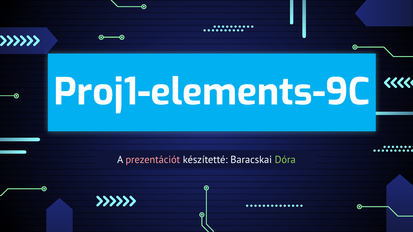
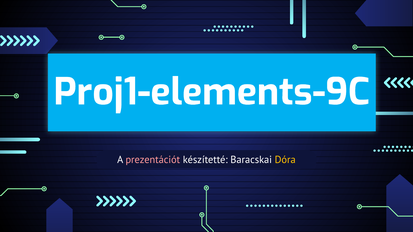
Dóra colour: light green -> yellow
